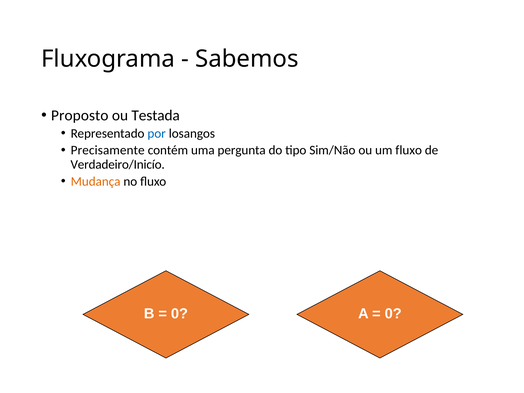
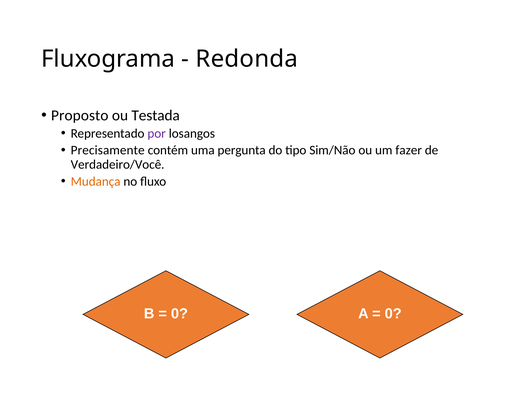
Sabemos: Sabemos -> Redonda
por colour: blue -> purple
um fluxo: fluxo -> fazer
Verdadeiro/Inicío: Verdadeiro/Inicío -> Verdadeiro/Você
